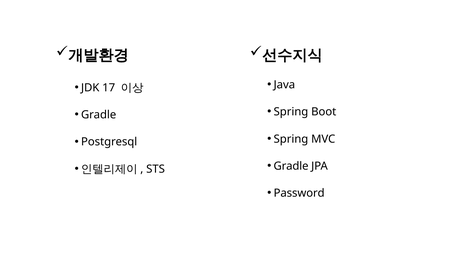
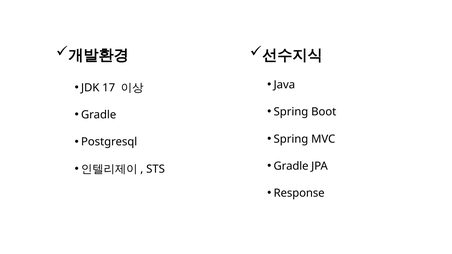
Password: Password -> Response
